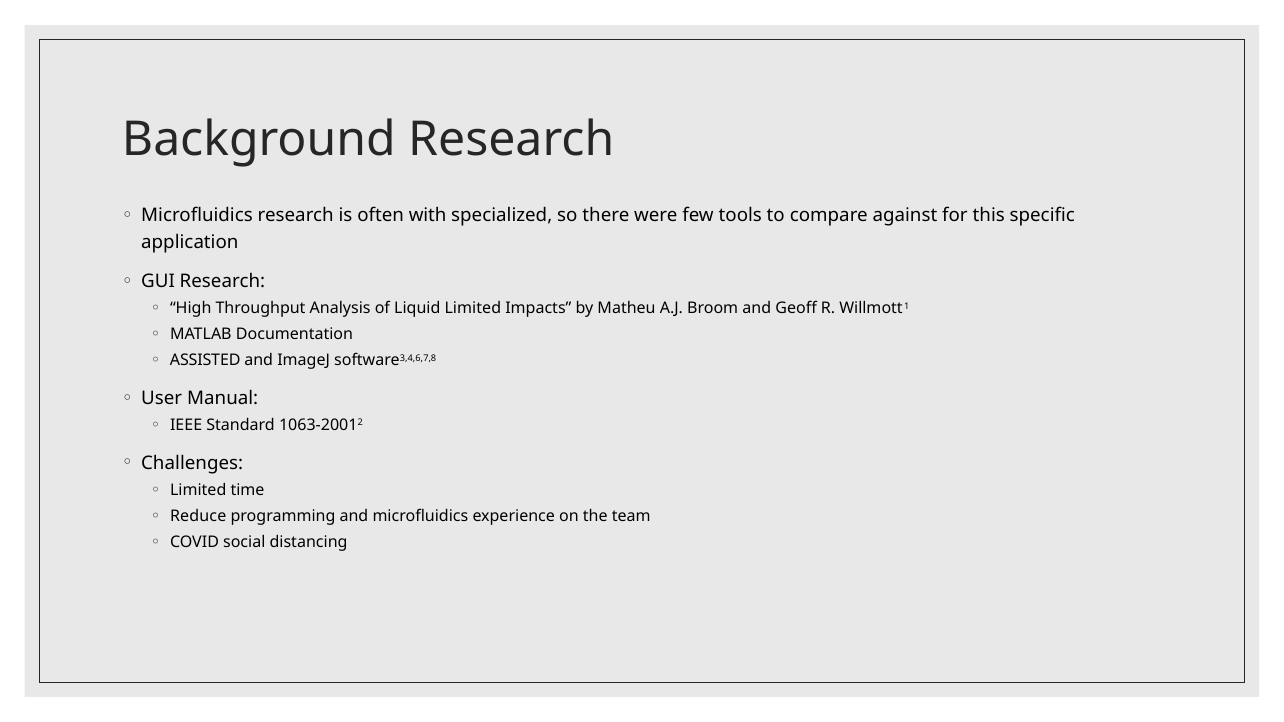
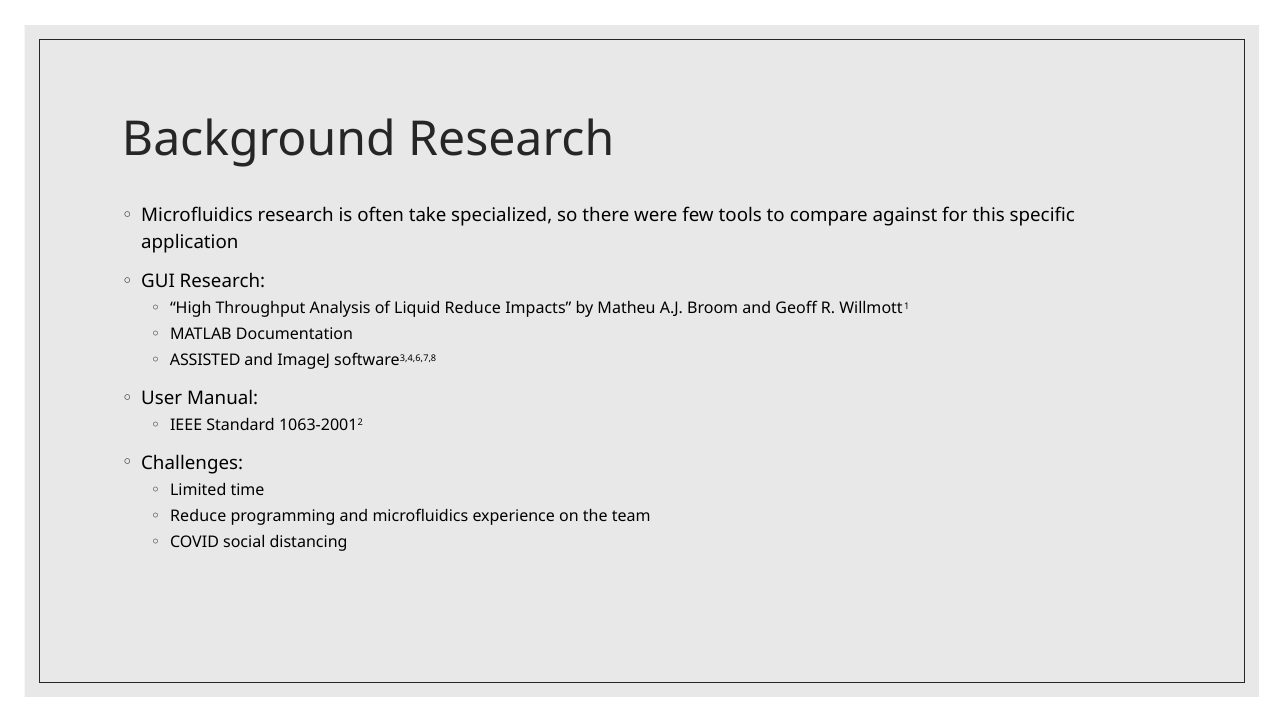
with: with -> take
Liquid Limited: Limited -> Reduce
